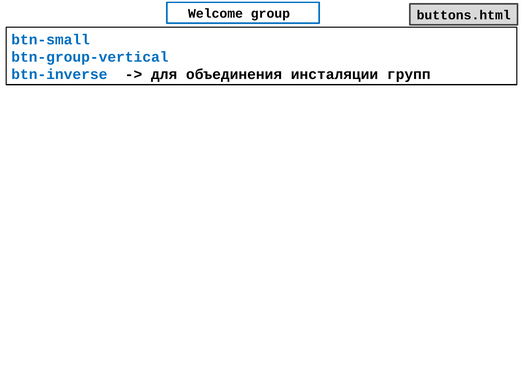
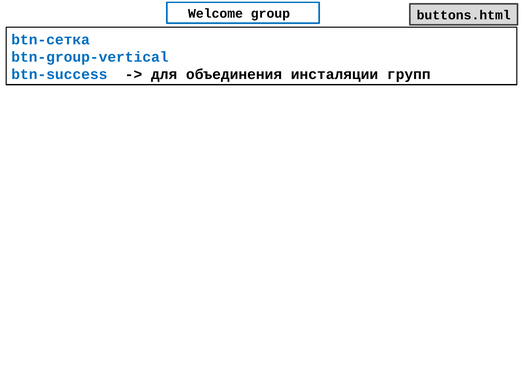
btn-small: btn-small -> btn-сетка
btn-inverse: btn-inverse -> btn-success
